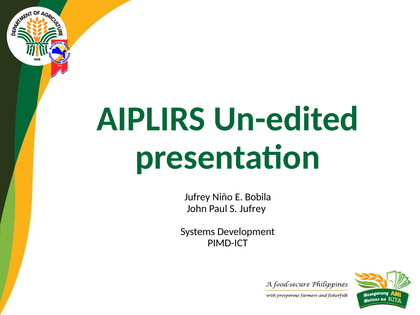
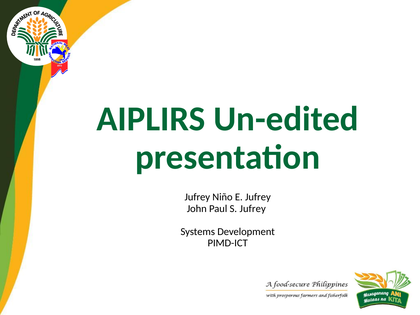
E Bobila: Bobila -> Jufrey
